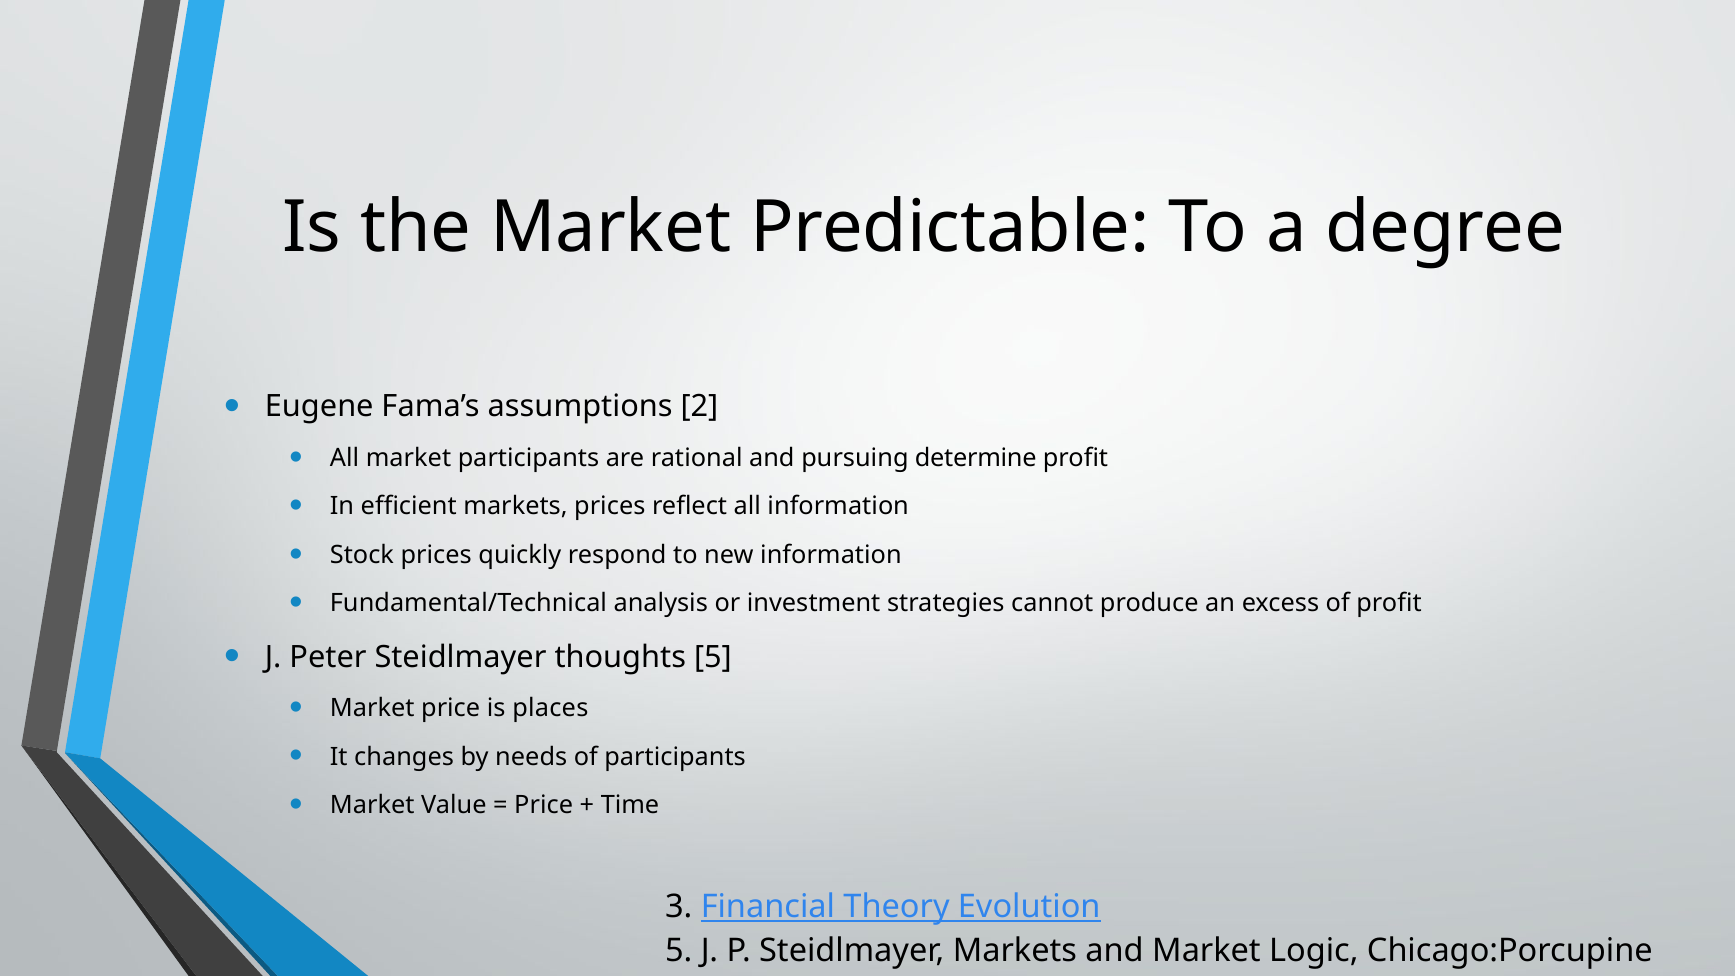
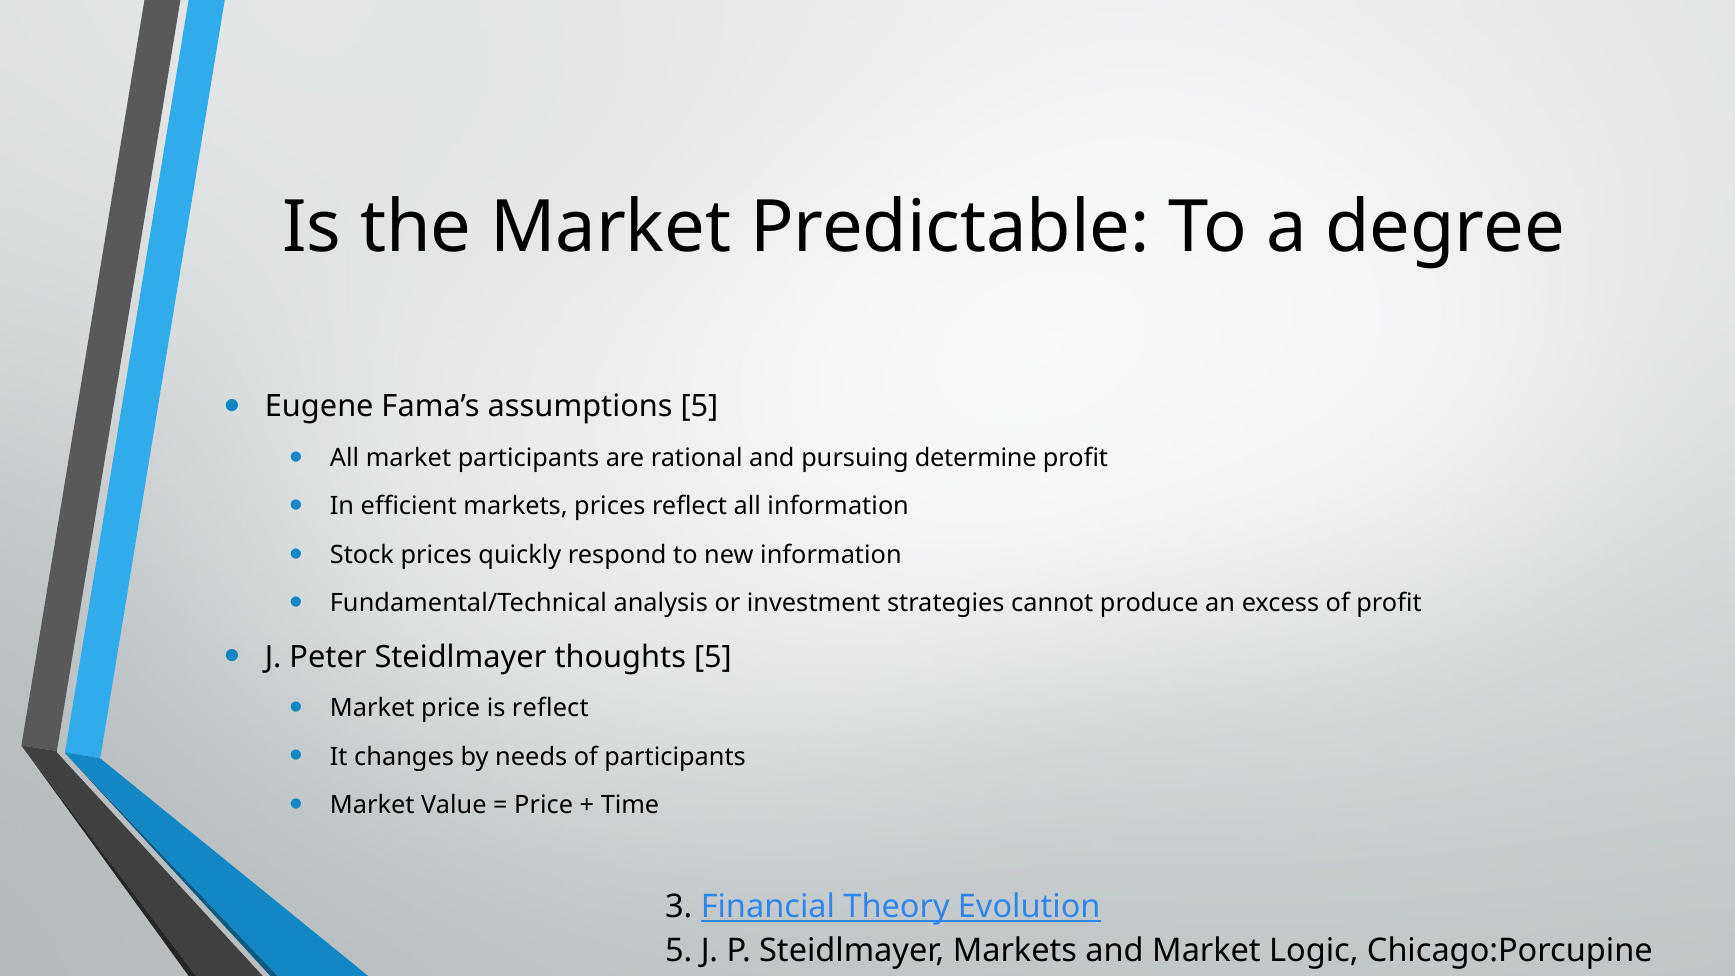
assumptions 2: 2 -> 5
is places: places -> reflect
